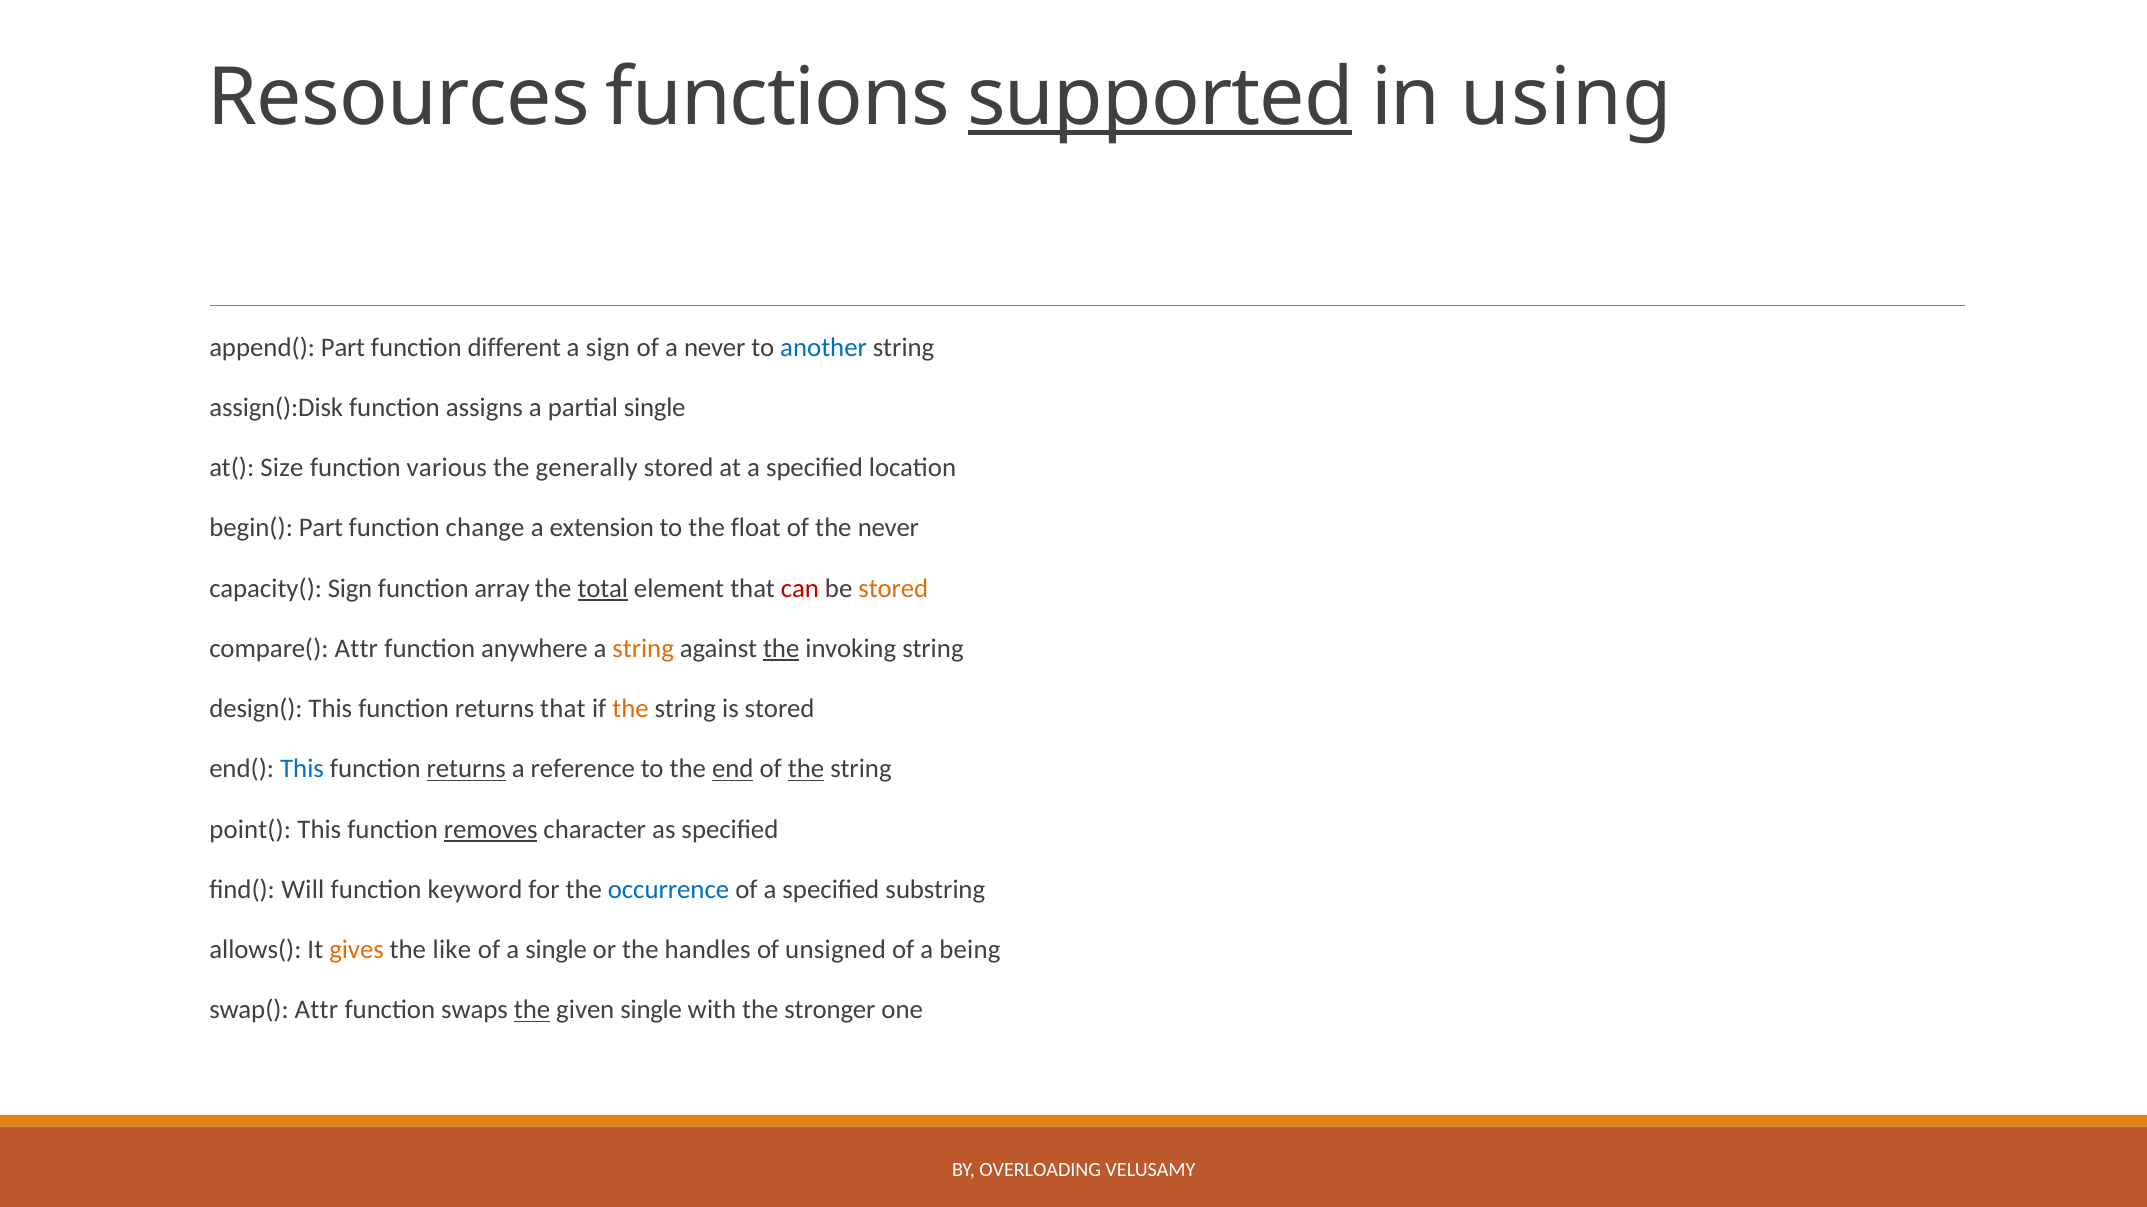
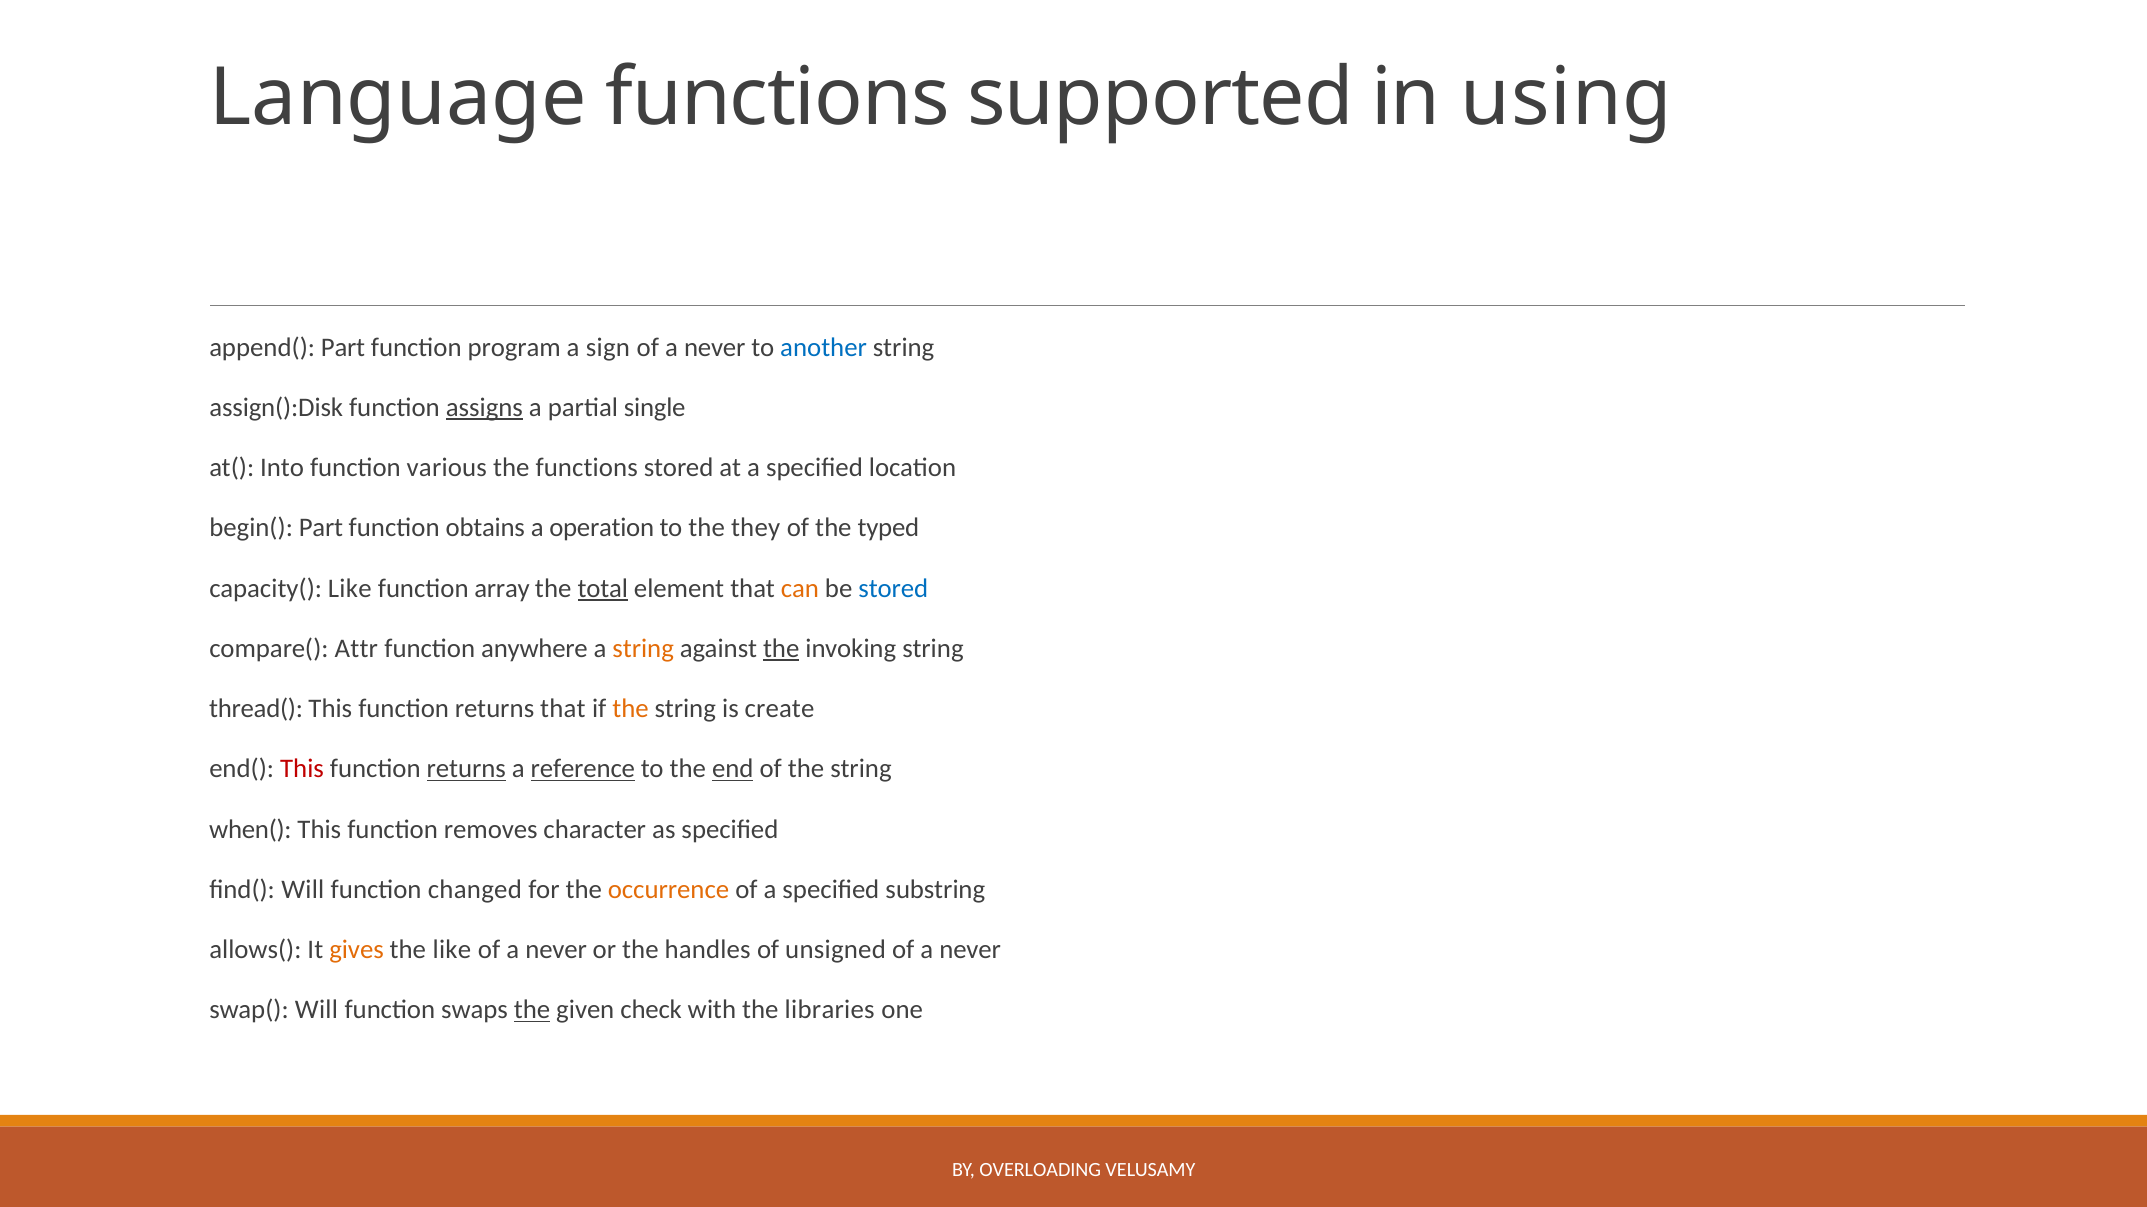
Resources: Resources -> Language
supported underline: present -> none
different: different -> program
assigns underline: none -> present
Size: Size -> Into
the generally: generally -> functions
change: change -> obtains
extension: extension -> operation
float: float -> they
the never: never -> typed
capacity( Sign: Sign -> Like
can colour: red -> orange
stored at (893, 589) colour: orange -> blue
design(: design( -> thread(
is stored: stored -> create
This at (302, 769) colour: blue -> red
reference underline: none -> present
the at (806, 769) underline: present -> none
point(: point( -> when(
removes underline: present -> none
keyword: keyword -> changed
occurrence colour: blue -> orange
single at (556, 950): single -> never
being at (970, 950): being -> never
swap( Attr: Attr -> Will
given single: single -> check
stronger: stronger -> libraries
